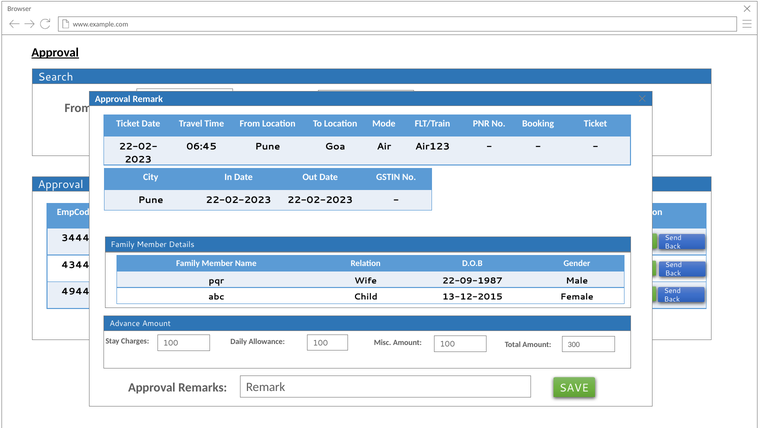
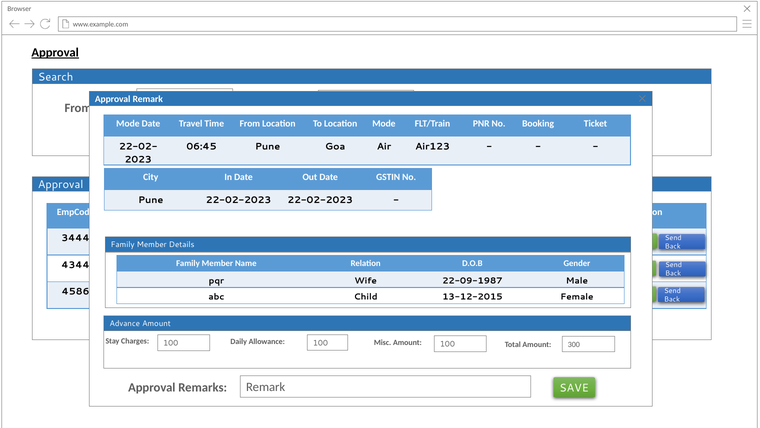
Ticket at (128, 123): Ticket -> Mode
4944: 4944 -> 4586
